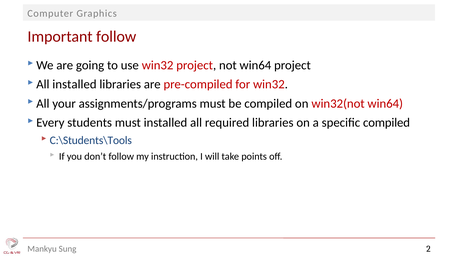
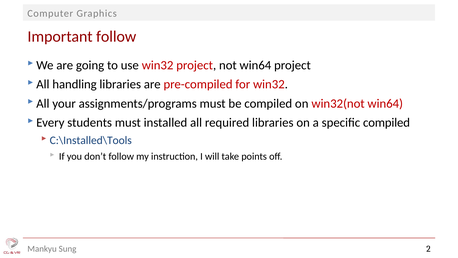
All installed: installed -> handling
C:\Students\Tools: C:\Students\Tools -> C:\Installed\Tools
